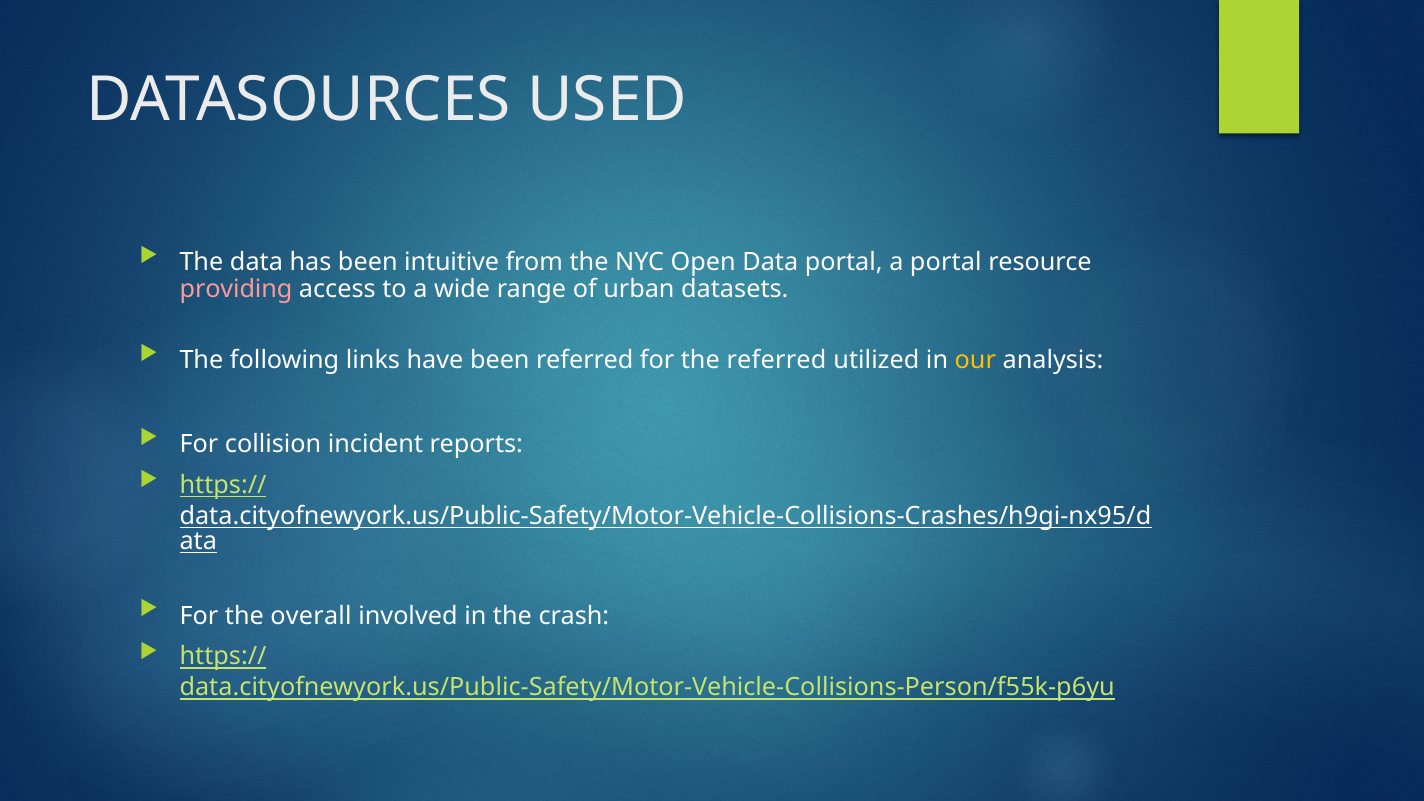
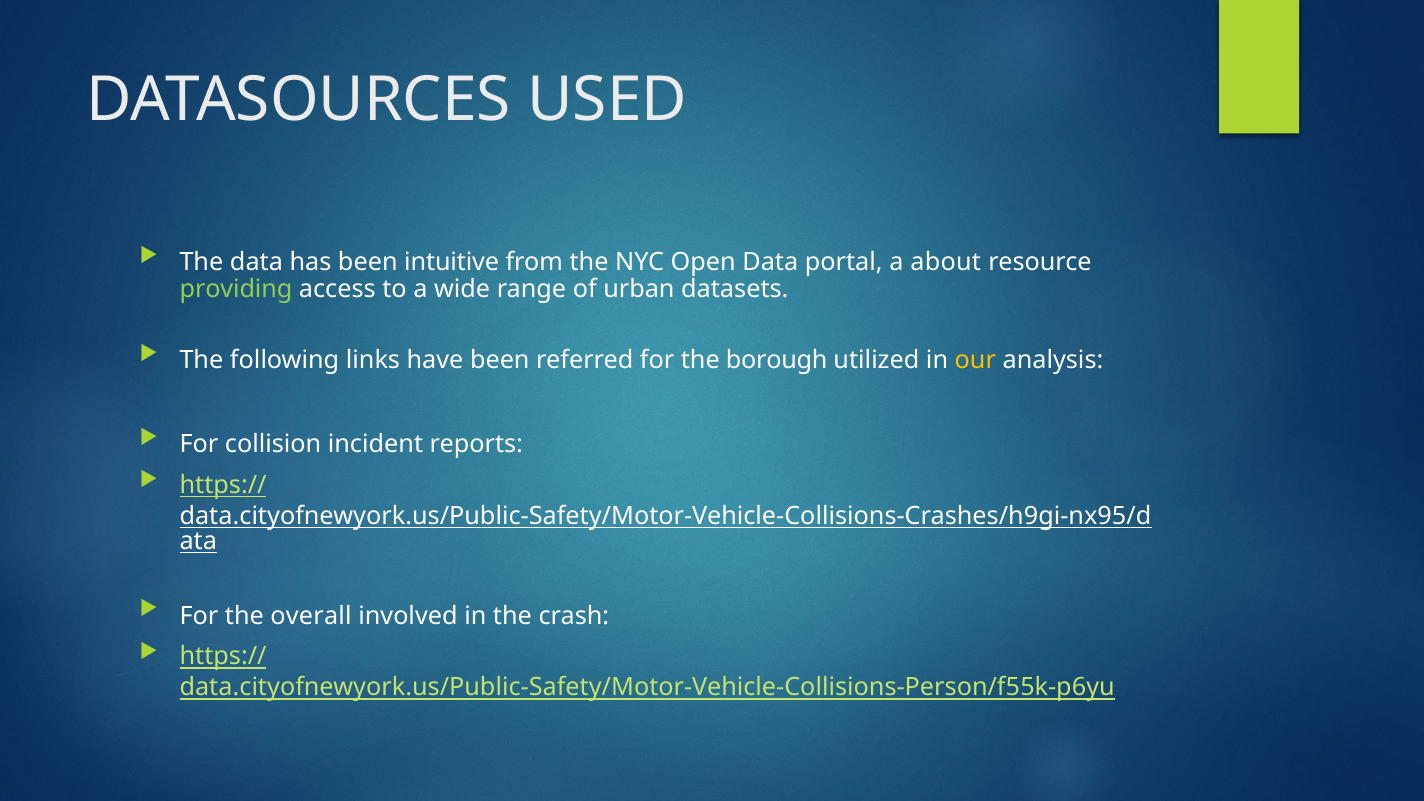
a portal: portal -> about
providing colour: pink -> light green
the referred: referred -> borough
